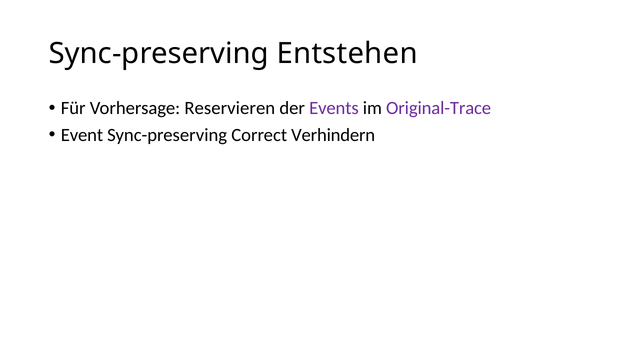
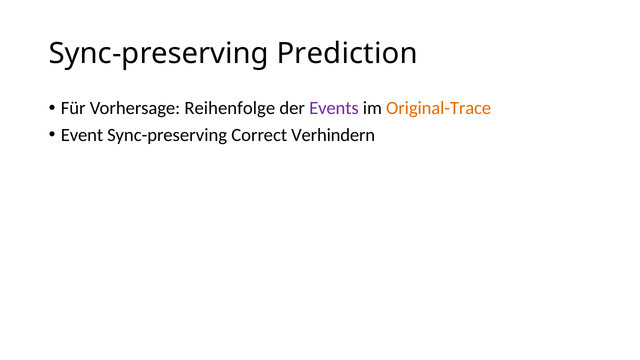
Entstehen: Entstehen -> Prediction
Reservieren: Reservieren -> Reihenfolge
Original-Trace colour: purple -> orange
